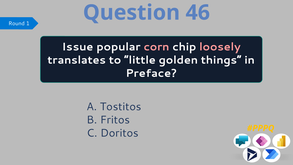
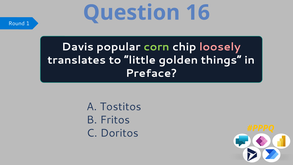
46: 46 -> 16
Issue: Issue -> Davis
corn colour: pink -> light green
